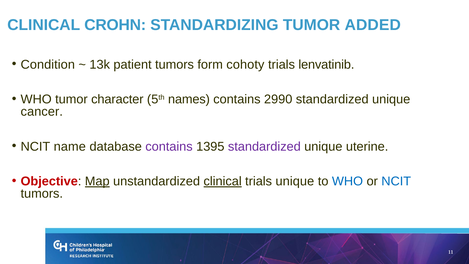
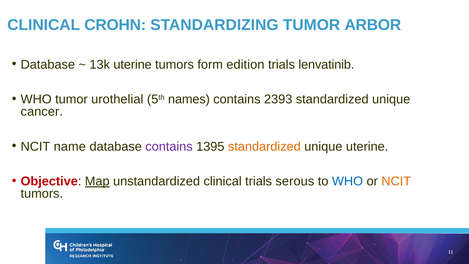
ADDED: ADDED -> ARBOR
Condition at (48, 64): Condition -> Database
13k patient: patient -> uterine
cohoty: cohoty -> edition
character: character -> urothelial
2990: 2990 -> 2393
standardized at (264, 146) colour: purple -> orange
clinical at (223, 181) underline: present -> none
trials unique: unique -> serous
NCIT at (396, 181) colour: blue -> orange
